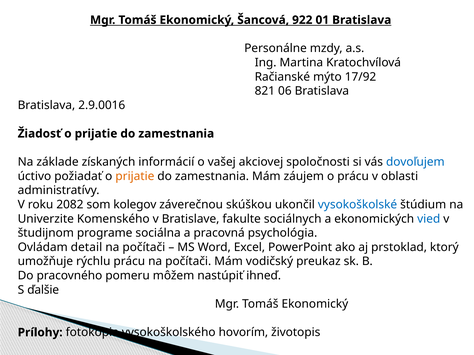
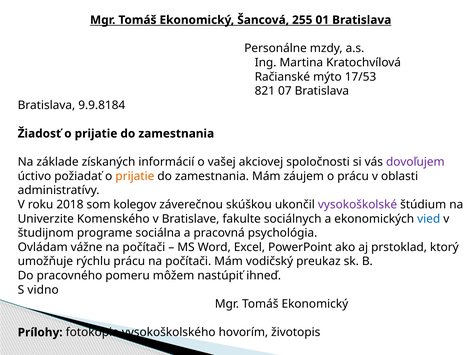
922: 922 -> 255
17/92: 17/92 -> 17/53
06: 06 -> 07
2.9.0016: 2.9.0016 -> 9.9.8184
dovoľujem colour: blue -> purple
2082: 2082 -> 2018
vysokoškolské colour: blue -> purple
detail: detail -> vážne
ďalšie: ďalšie -> vidno
